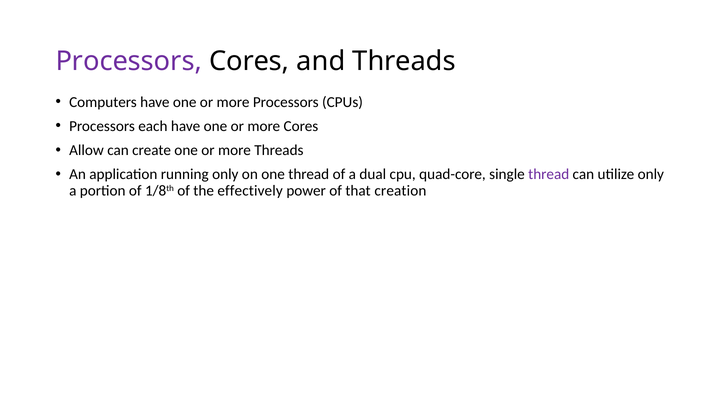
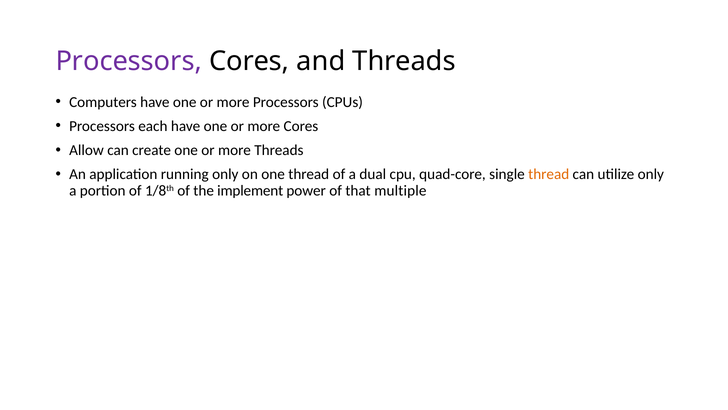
thread at (549, 174) colour: purple -> orange
effectively: effectively -> implement
creation: creation -> multiple
